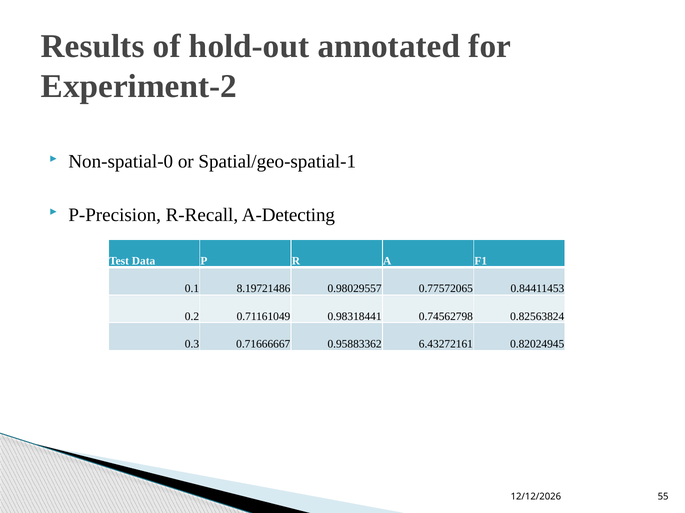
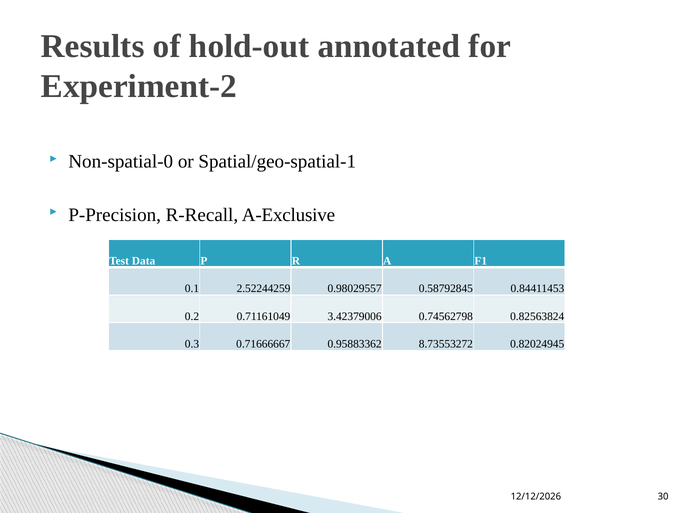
A-Detecting: A-Detecting -> A-Exclusive
8.19721486: 8.19721486 -> 2.52244259
0.77572065: 0.77572065 -> 0.58792845
0.98318441: 0.98318441 -> 3.42379006
6.43272161: 6.43272161 -> 8.73553272
55: 55 -> 30
